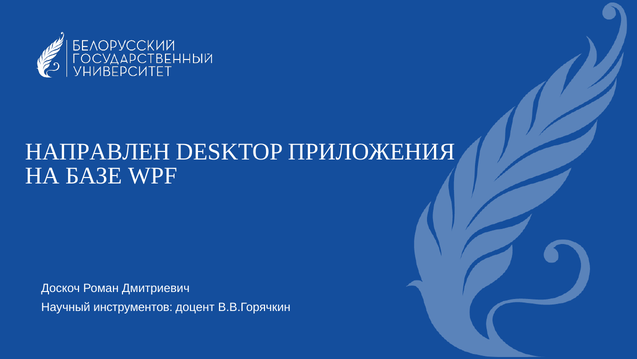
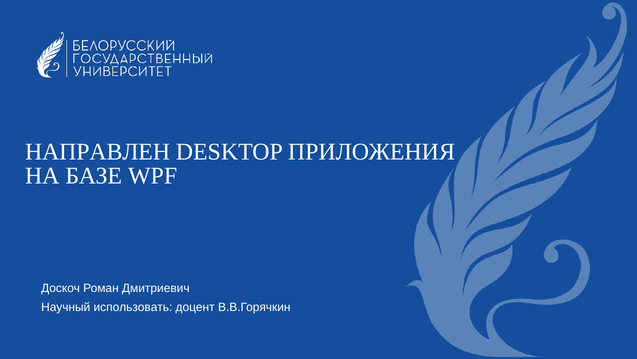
инструментов: инструментов -> использовать
